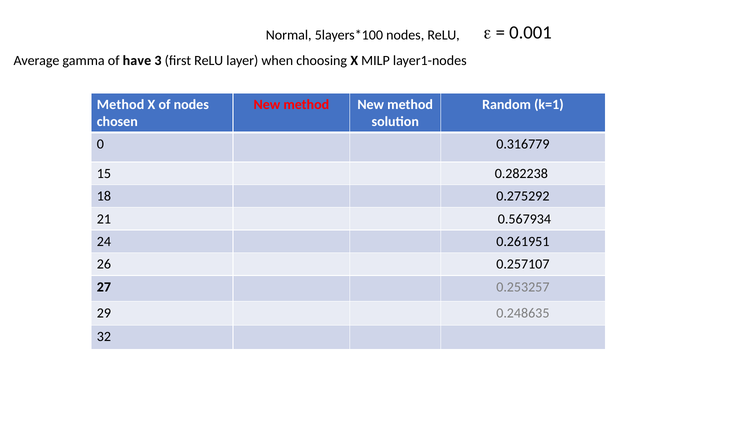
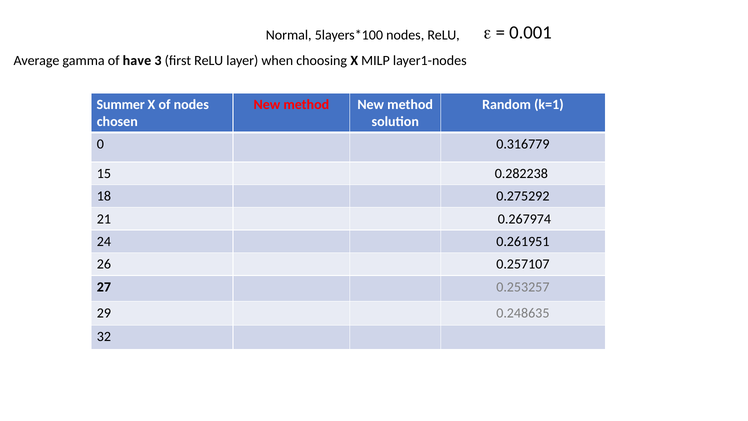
Method at (121, 105): Method -> Summer
0.567934: 0.567934 -> 0.267974
